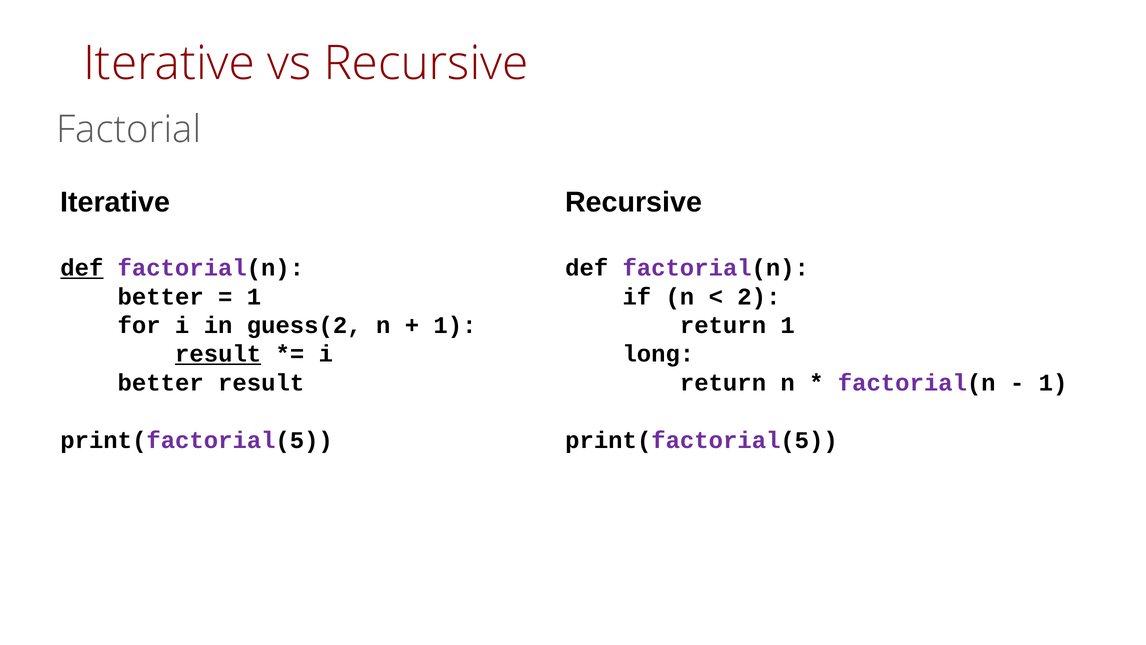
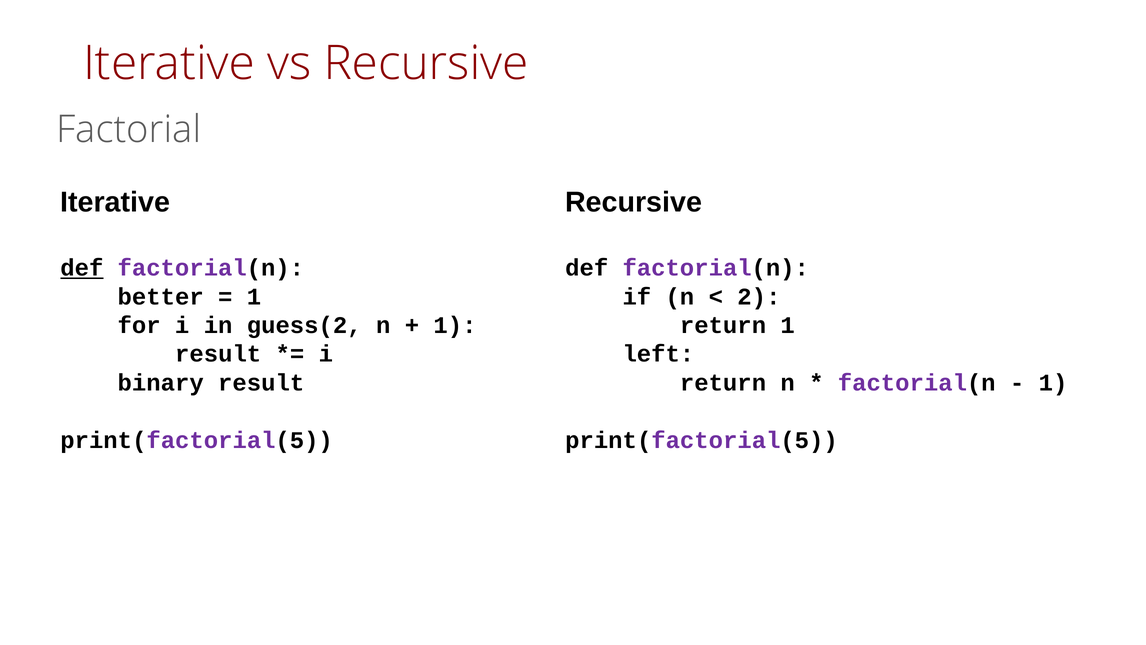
result at (218, 354) underline: present -> none
long: long -> left
better at (161, 383): better -> binary
